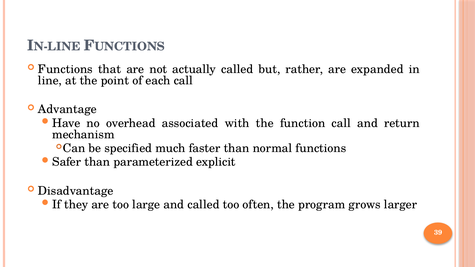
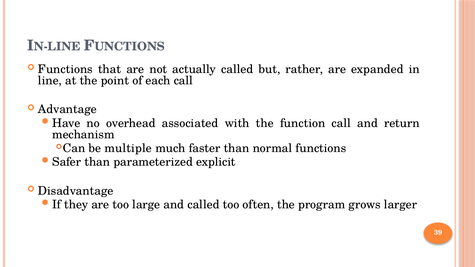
specified: specified -> multiple
